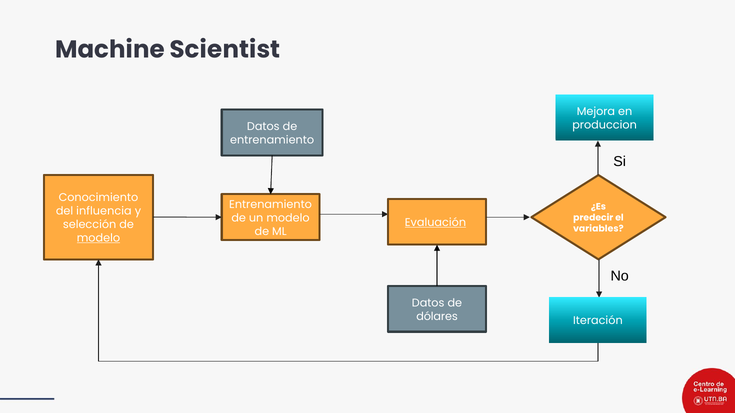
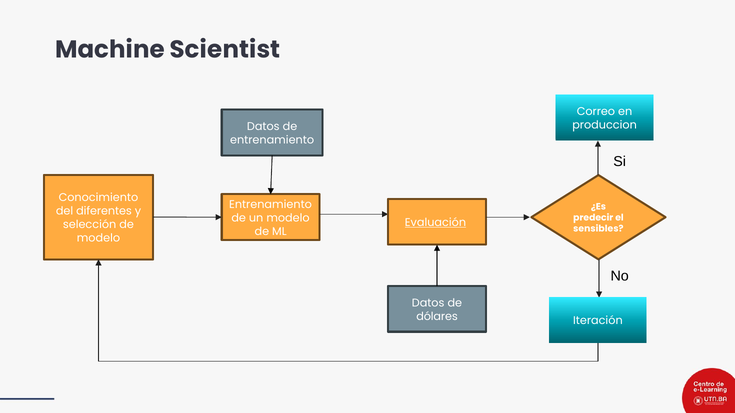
Mejora: Mejora -> Correo
influencia: influencia -> diferentes
variables: variables -> sensibles
modelo at (98, 238) underline: present -> none
